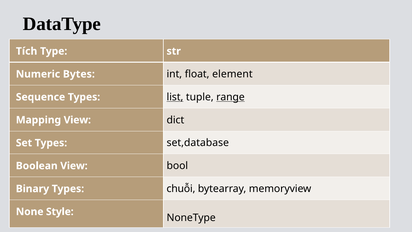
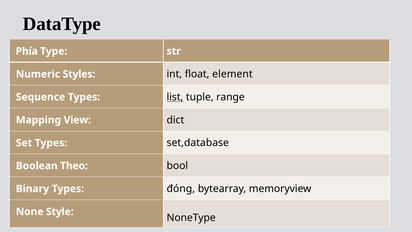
Tích: Tích -> Phía
Bytes: Bytes -> Styles
range underline: present -> none
Boolean View: View -> Theo
chuỗi: chuỗi -> đóng
